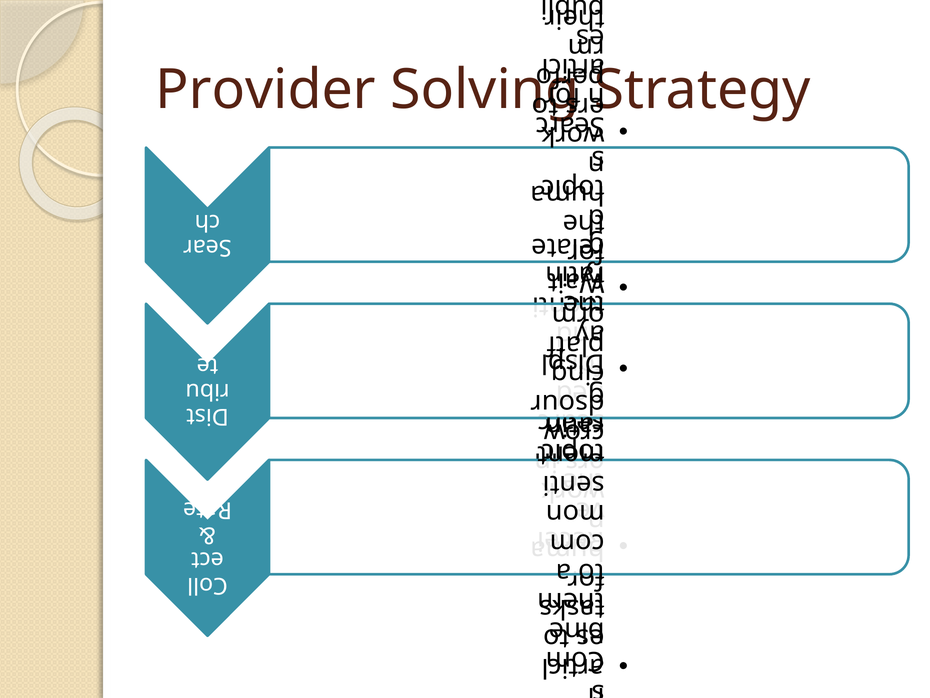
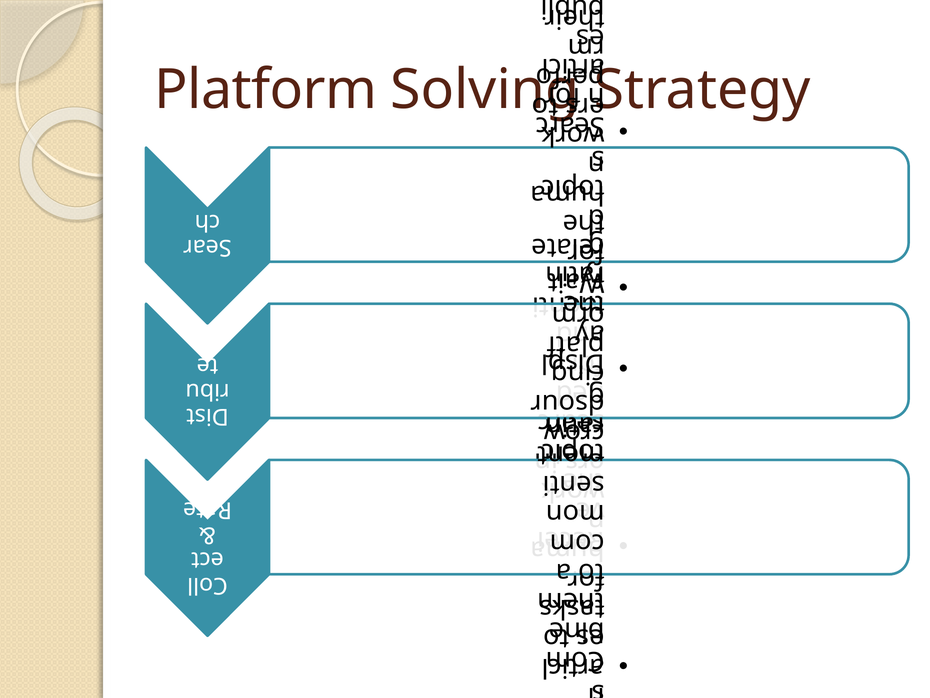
Provider: Provider -> Platform
